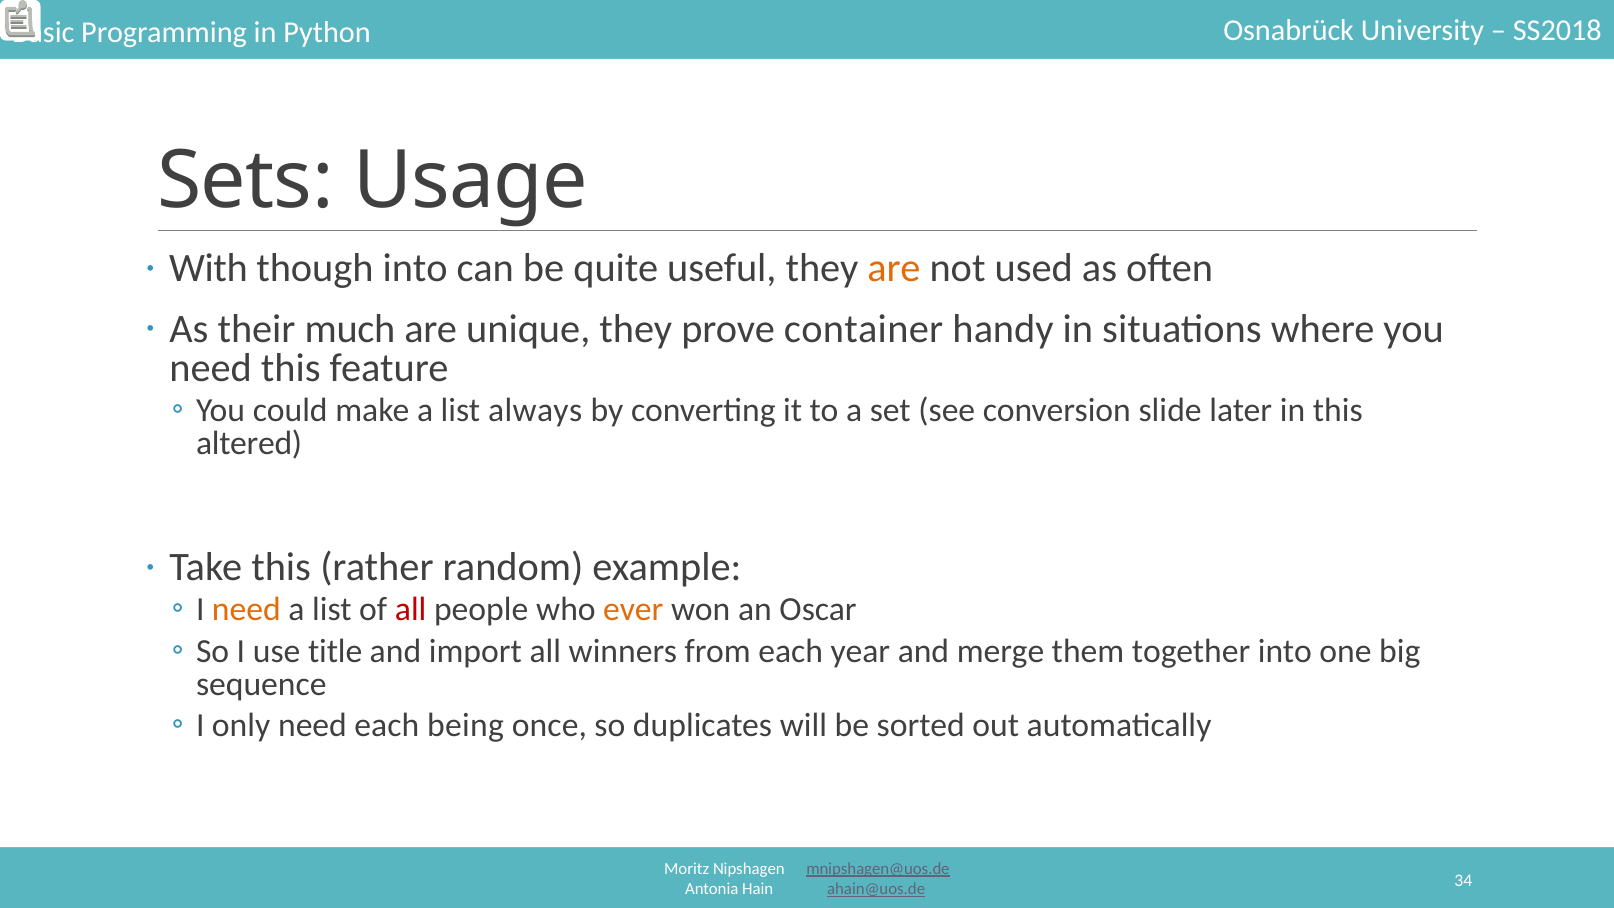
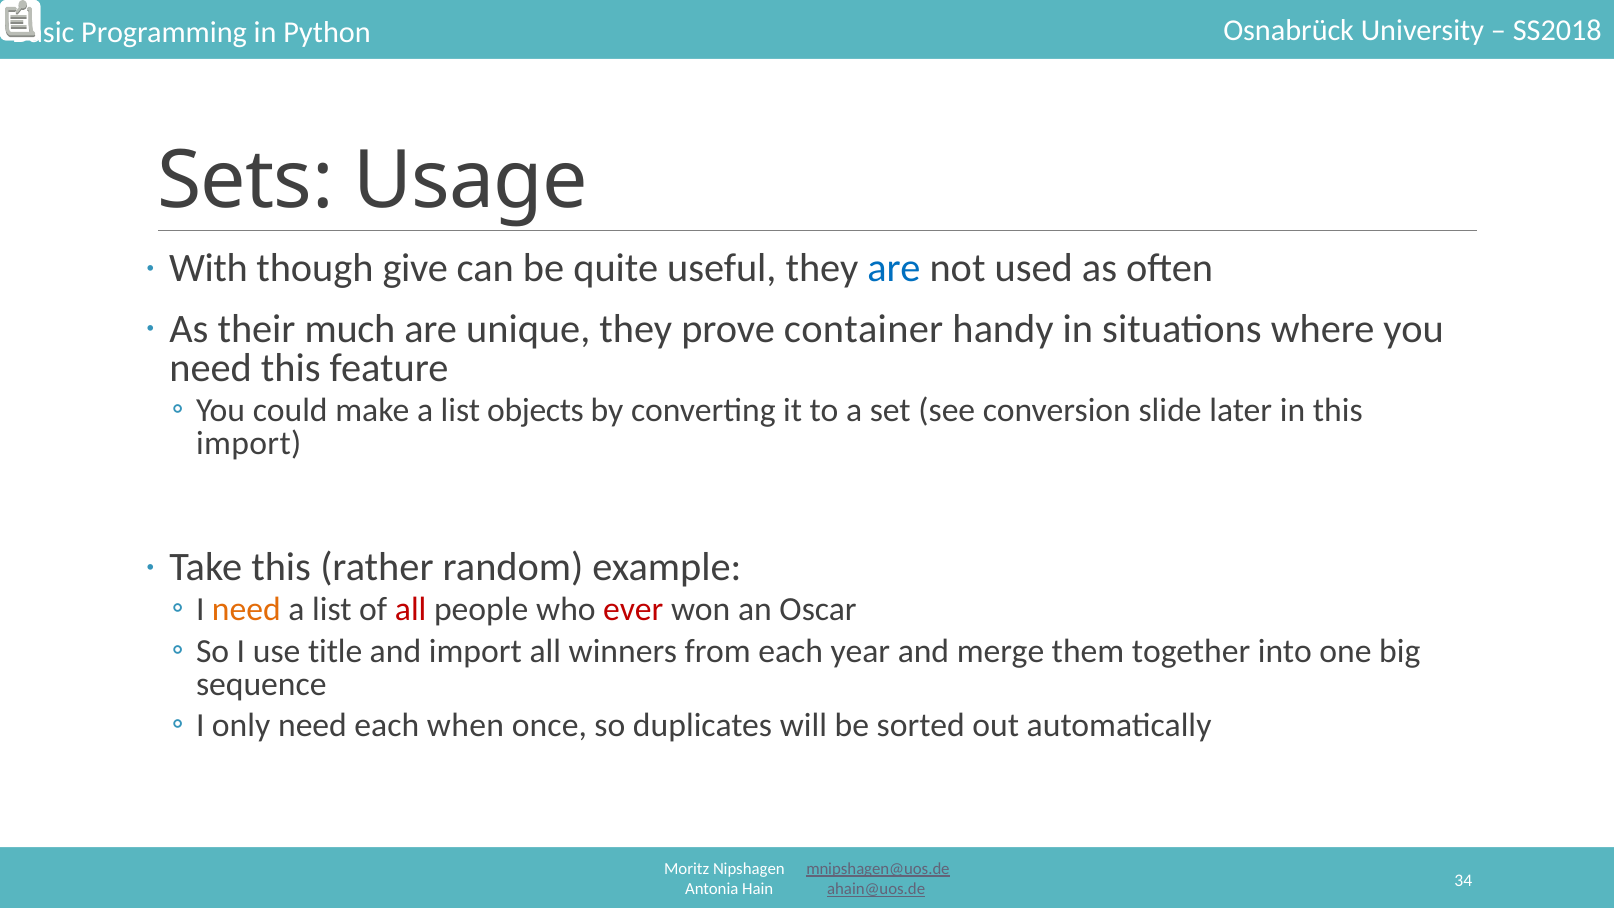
though into: into -> give
are at (894, 268) colour: orange -> blue
always: always -> objects
altered at (249, 443): altered -> import
ever colour: orange -> red
being: being -> when
